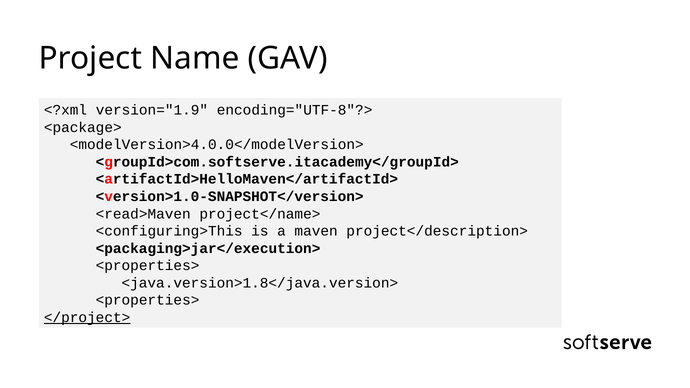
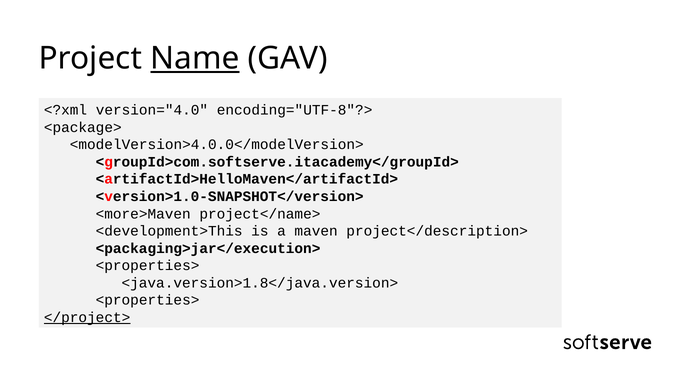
Name underline: none -> present
version="1.9: version="1.9 -> version="4.0
<read>Maven: <read>Maven -> <more>Maven
<configuring>This: <configuring>This -> <development>This
